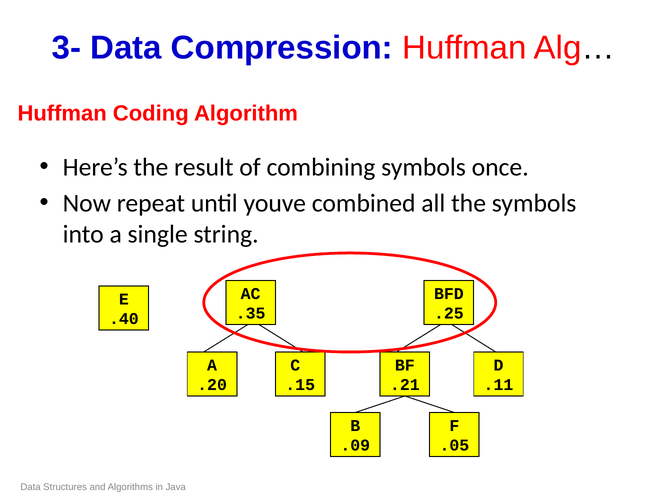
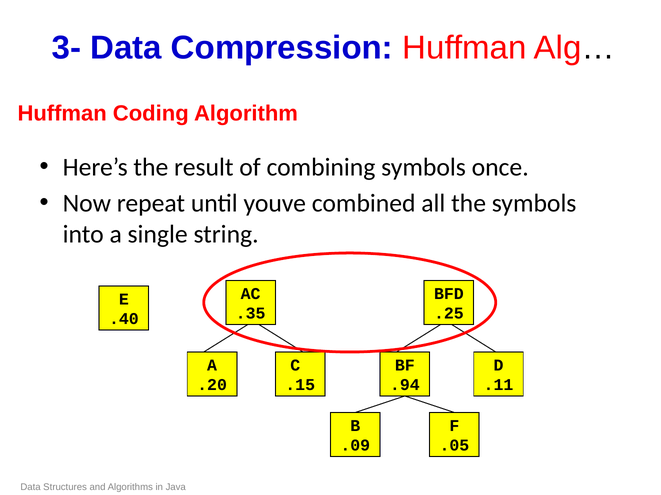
.21: .21 -> .94
